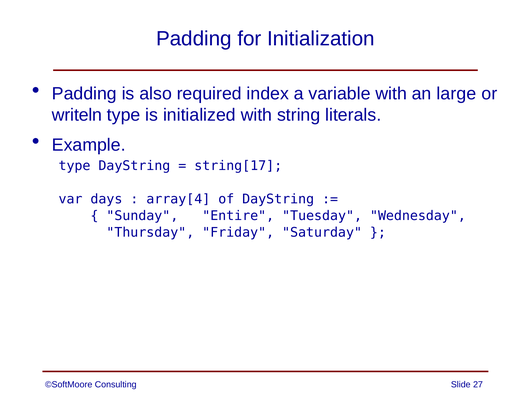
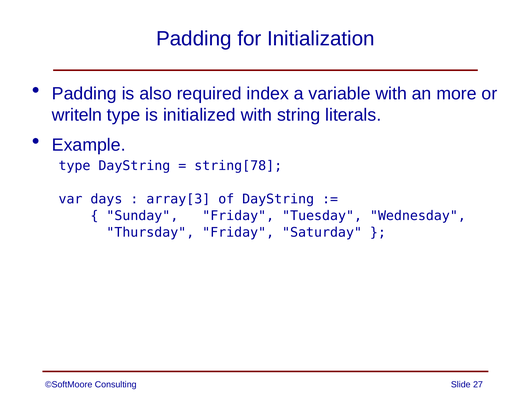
large: large -> more
string[17: string[17 -> string[78
array[4: array[4 -> array[3
Sunday Entire: Entire -> Friday
